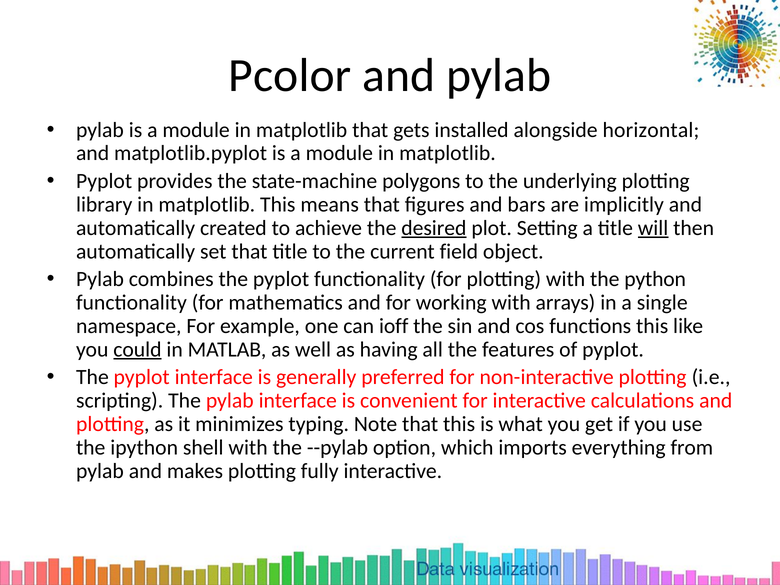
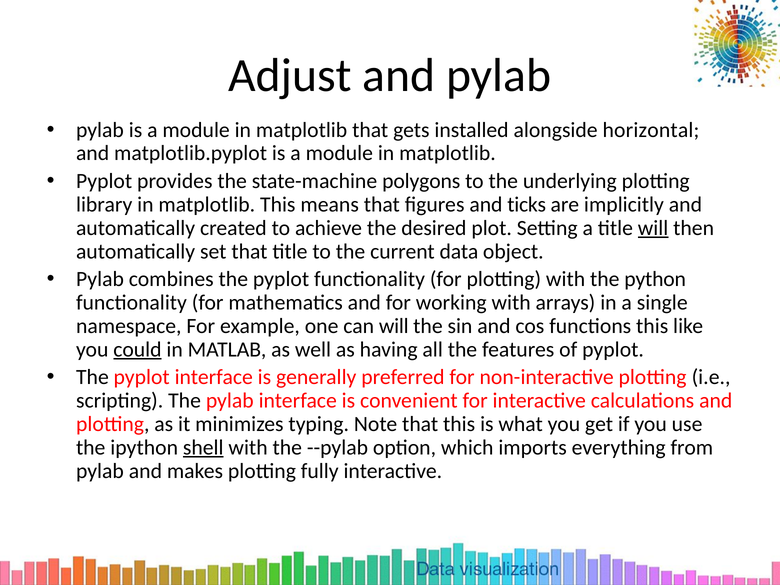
Pcolor: Pcolor -> Adjust
bars: bars -> ticks
desired underline: present -> none
field: field -> data
can ioff: ioff -> will
shell underline: none -> present
